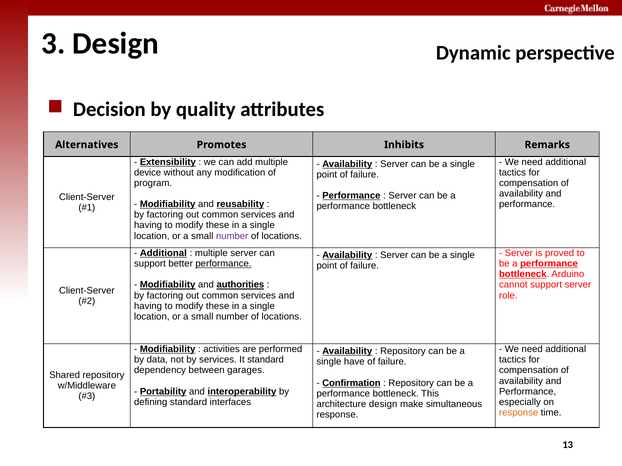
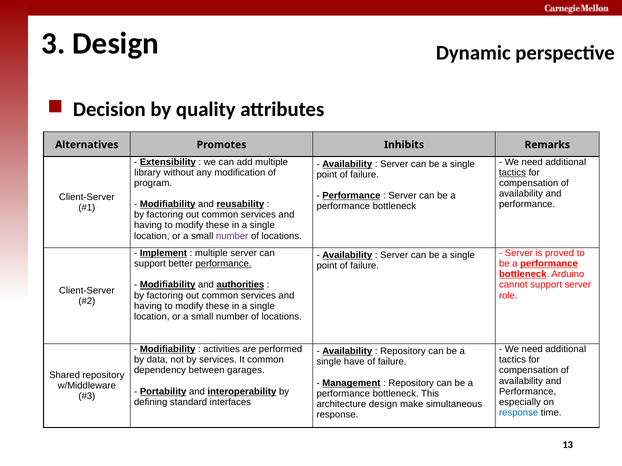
device: device -> library
tactics at (512, 173) underline: none -> present
Additional at (163, 253): Additional -> Implement
It standard: standard -> common
Confirmation: Confirmation -> Management
response at (519, 413) colour: orange -> blue
